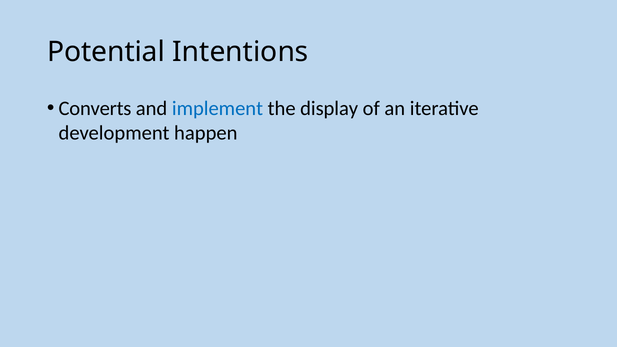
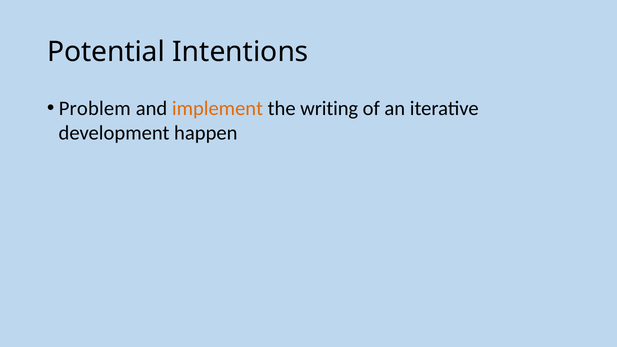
Converts: Converts -> Problem
implement colour: blue -> orange
display: display -> writing
